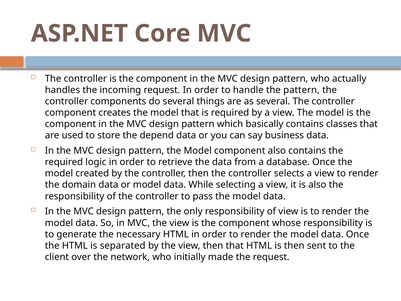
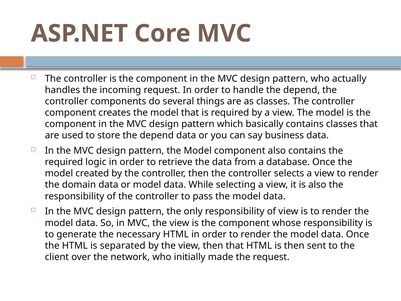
handle the pattern: pattern -> depend
as several: several -> classes
